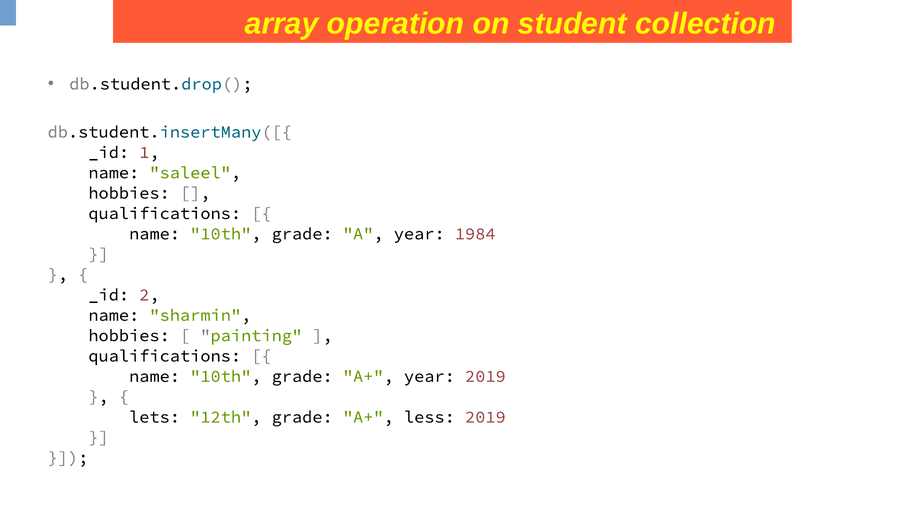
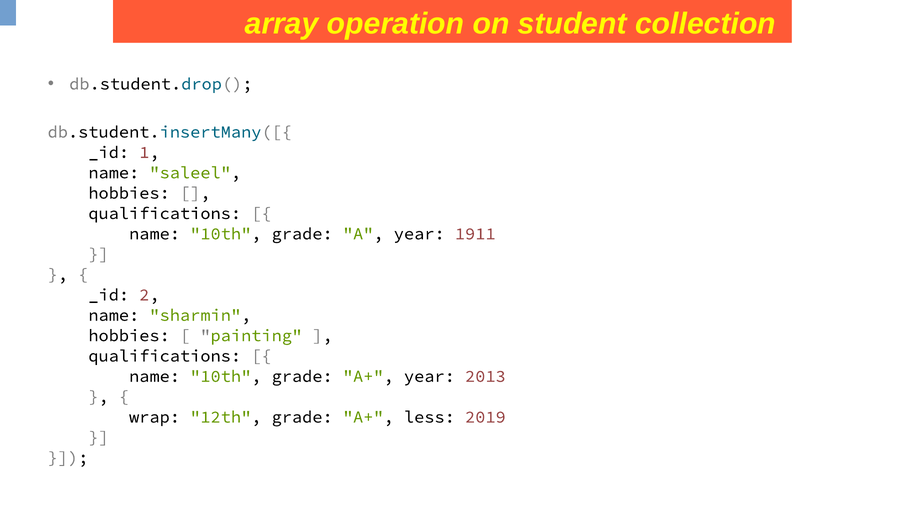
1984: 1984 -> 1911
year 2019: 2019 -> 2013
lets: lets -> wrap
